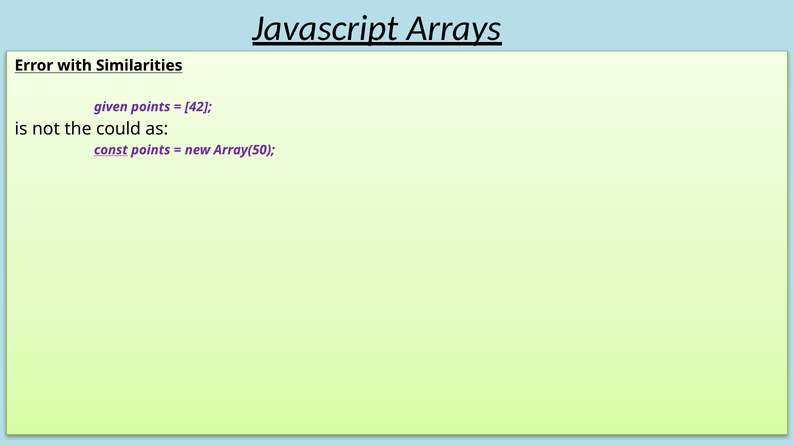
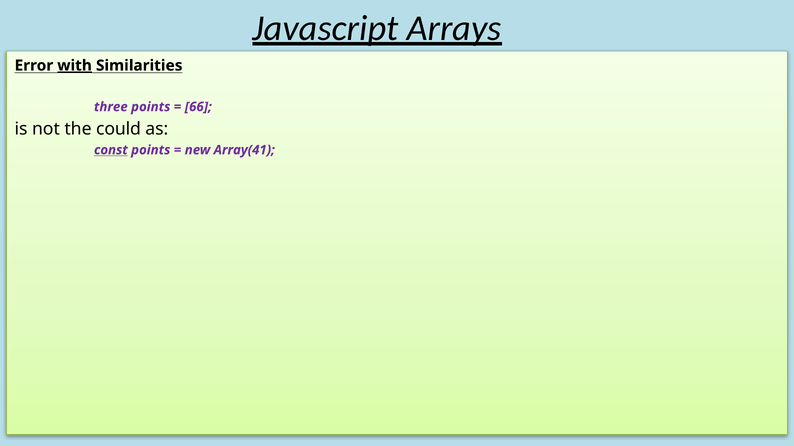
with underline: none -> present
given: given -> three
42: 42 -> 66
Array(50: Array(50 -> Array(41
